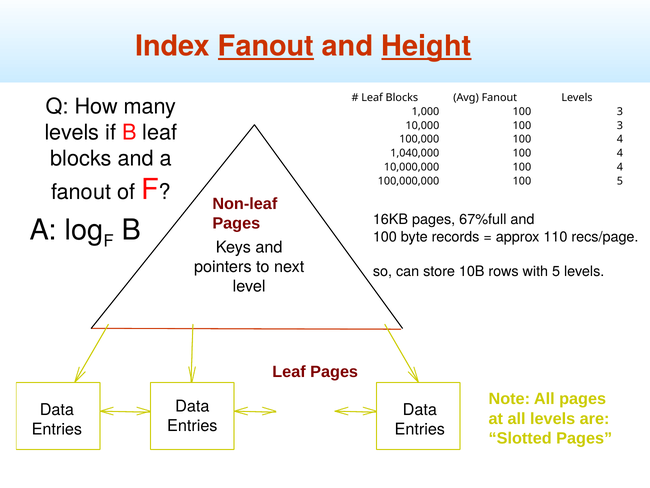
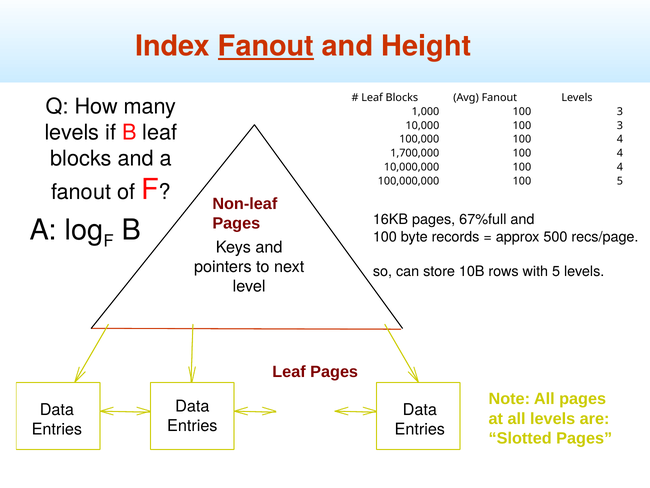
Height underline: present -> none
1,040,000: 1,040,000 -> 1,700,000
110: 110 -> 500
